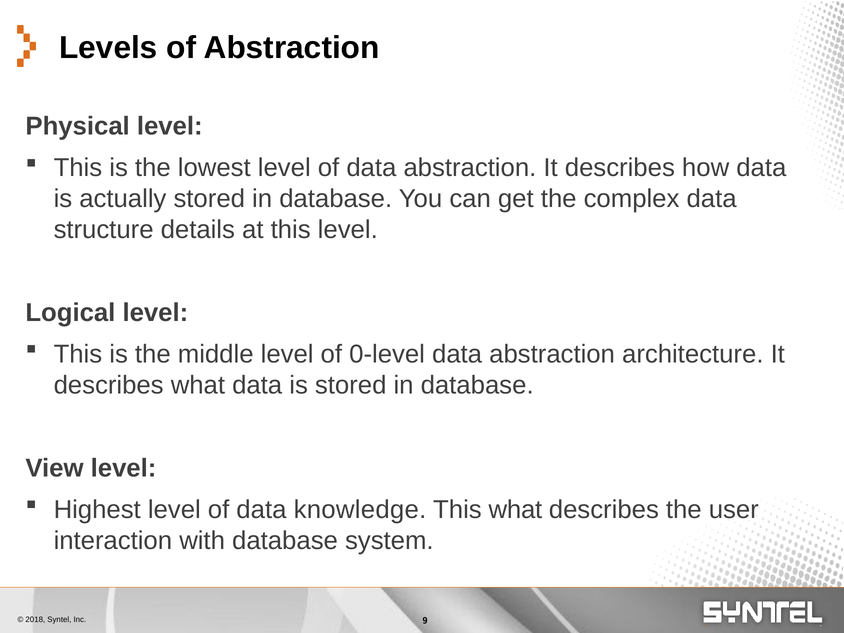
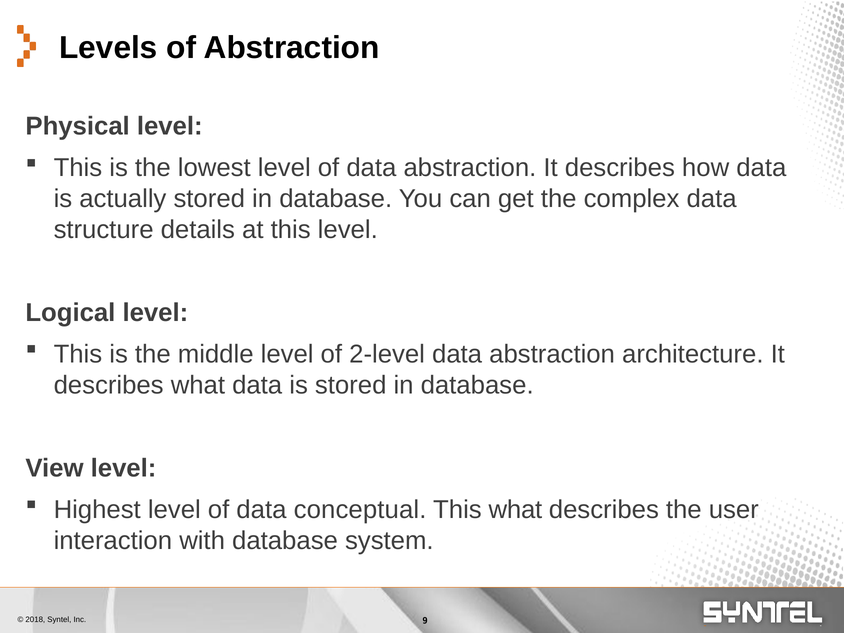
0-level: 0-level -> 2-level
knowledge: knowledge -> conceptual
